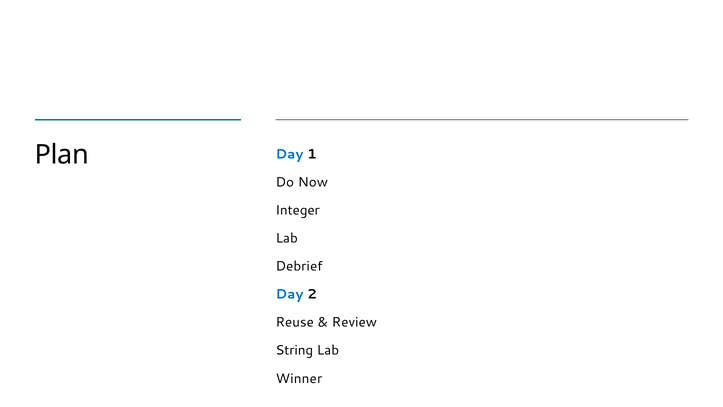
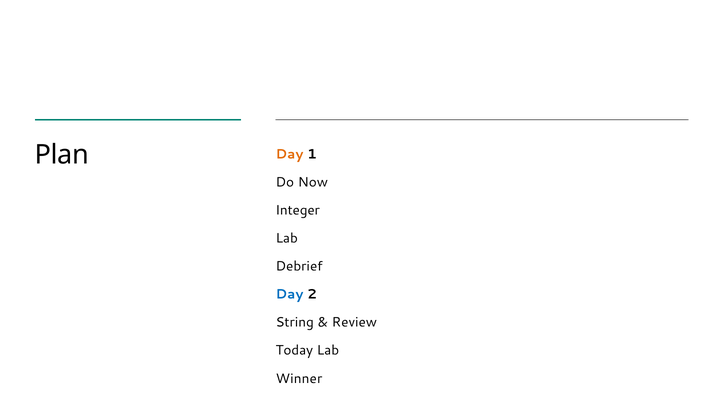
Day at (289, 154) colour: blue -> orange
Reuse: Reuse -> String
String: String -> Today
